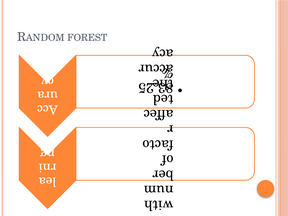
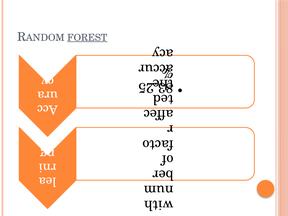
FOREST underline: none -> present
